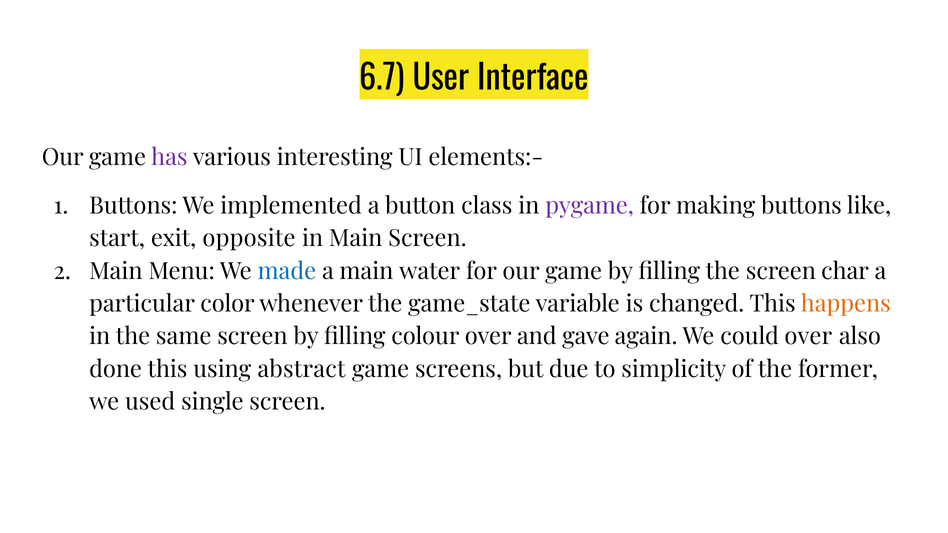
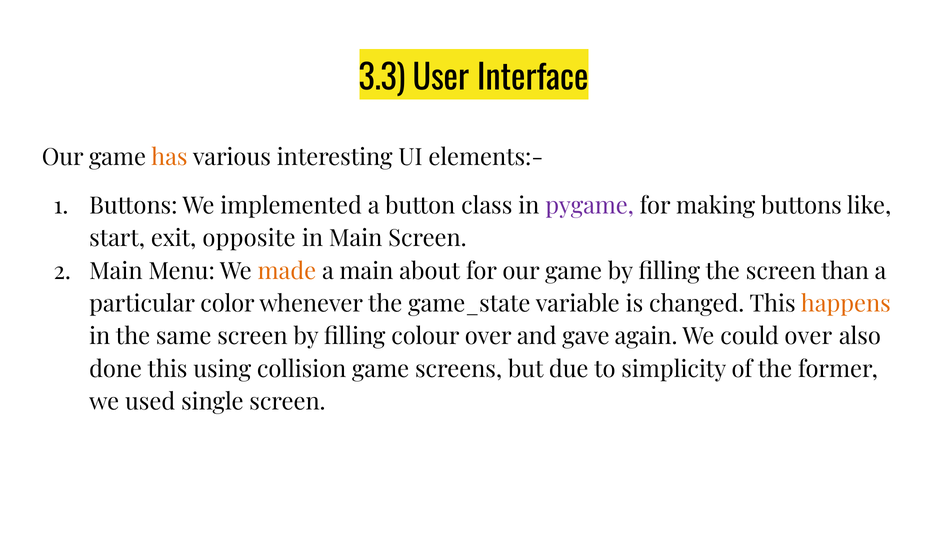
6.7: 6.7 -> 3.3
has colour: purple -> orange
made colour: blue -> orange
water: water -> about
char: char -> than
abstract: abstract -> collision
